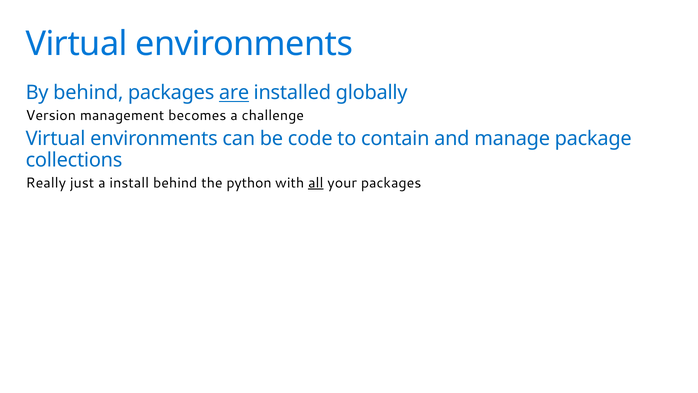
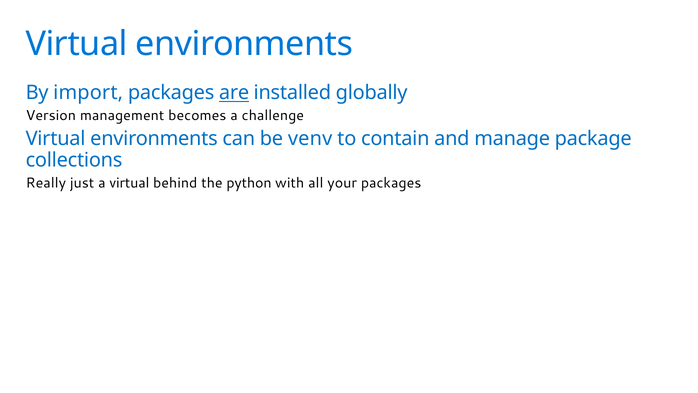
By behind: behind -> import
code: code -> venv
a install: install -> virtual
all underline: present -> none
